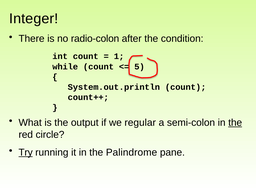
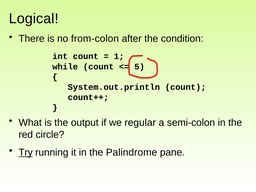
Integer: Integer -> Logical
radio-colon: radio-colon -> from-colon
the at (235, 123) underline: present -> none
